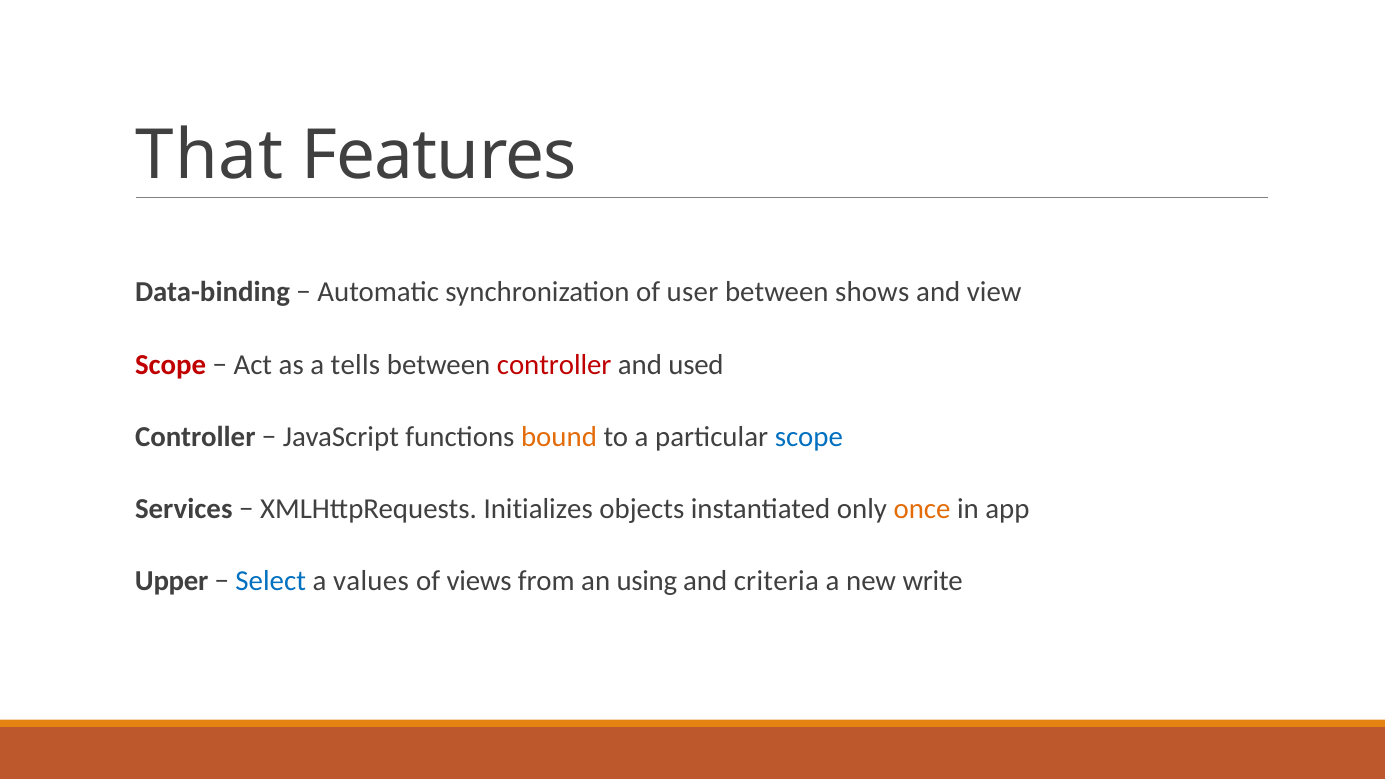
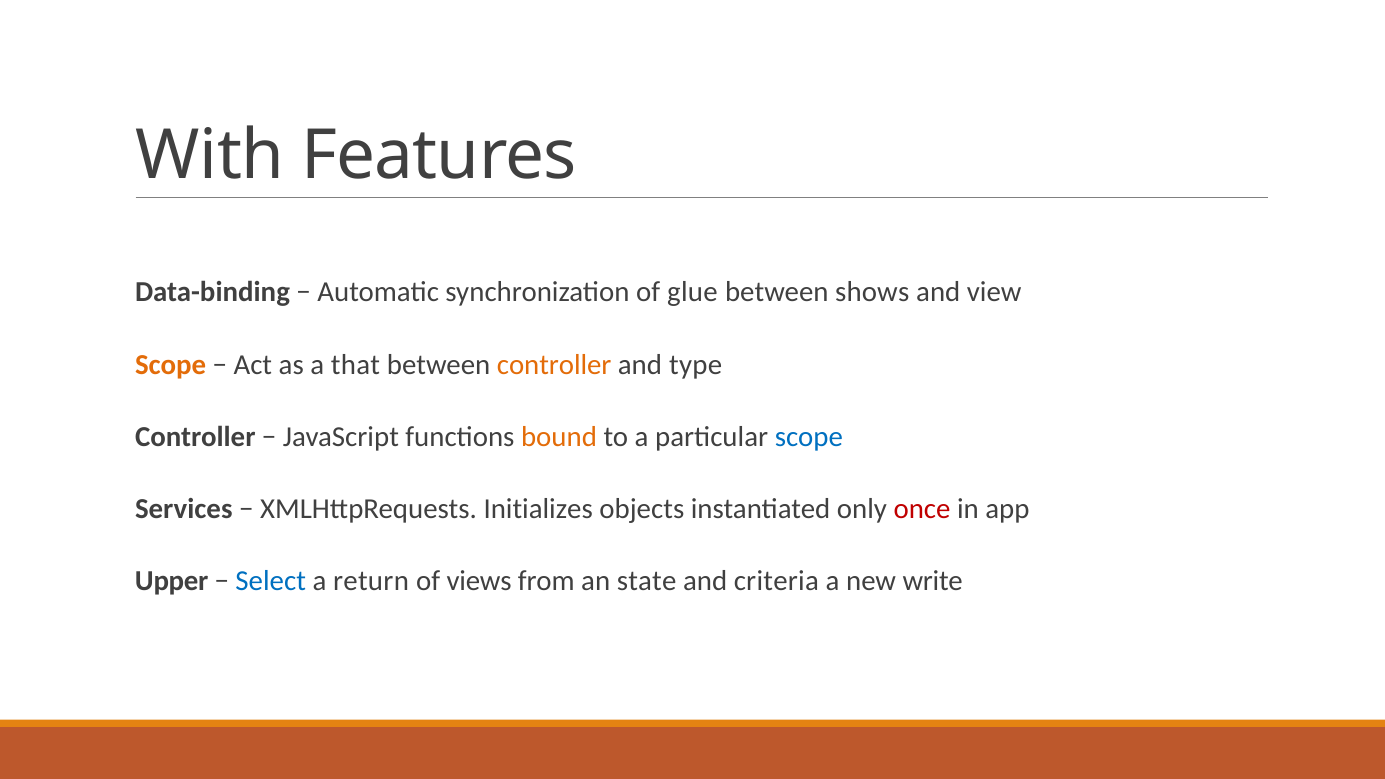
That: That -> With
user: user -> glue
Scope at (171, 365) colour: red -> orange
tells: tells -> that
controller at (554, 365) colour: red -> orange
used: used -> type
once colour: orange -> red
values: values -> return
using: using -> state
